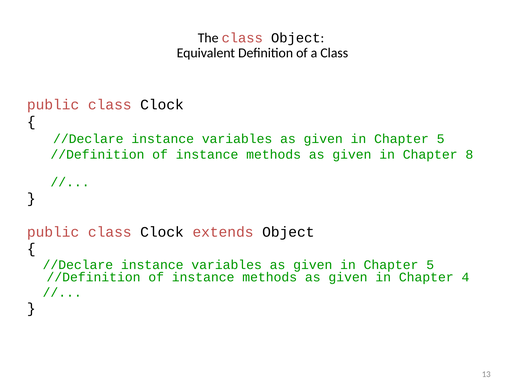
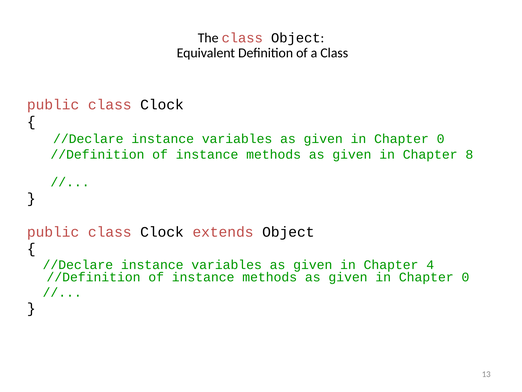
5 at (441, 139): 5 -> 0
5 at (430, 264): 5 -> 4
4 at (465, 277): 4 -> 0
